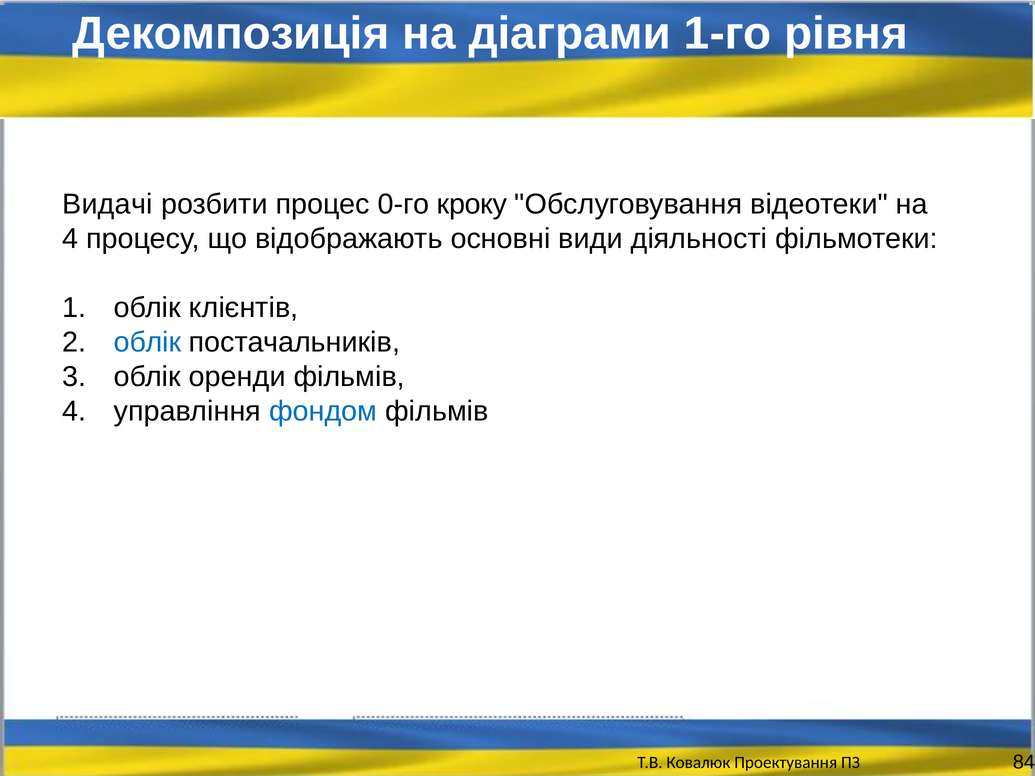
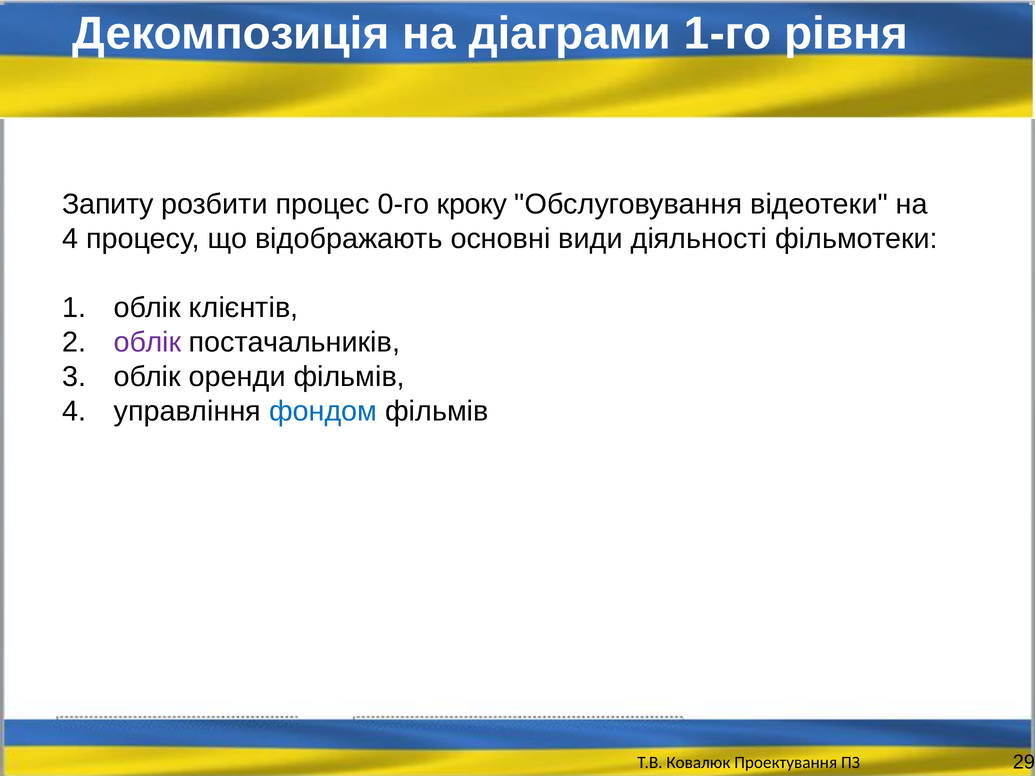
Видачі: Видачі -> Запиту
облік at (147, 343) colour: blue -> purple
84: 84 -> 29
